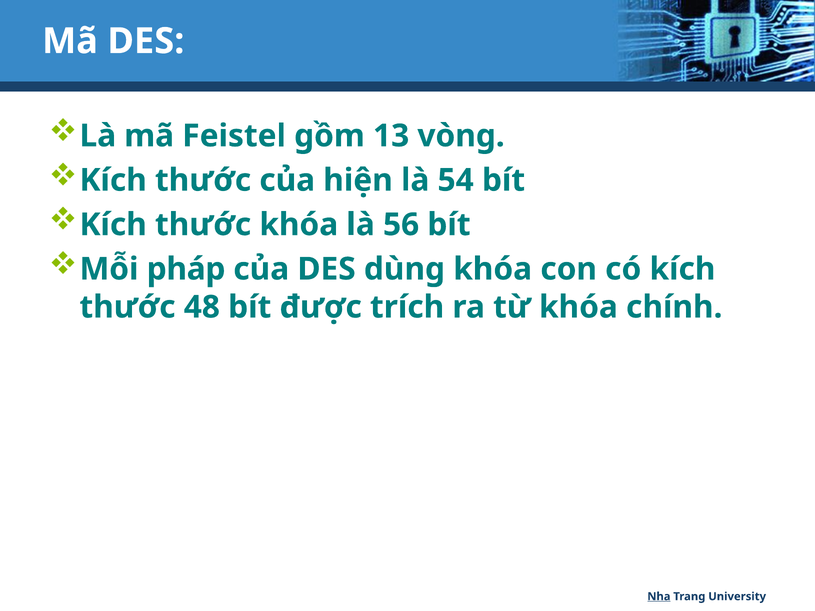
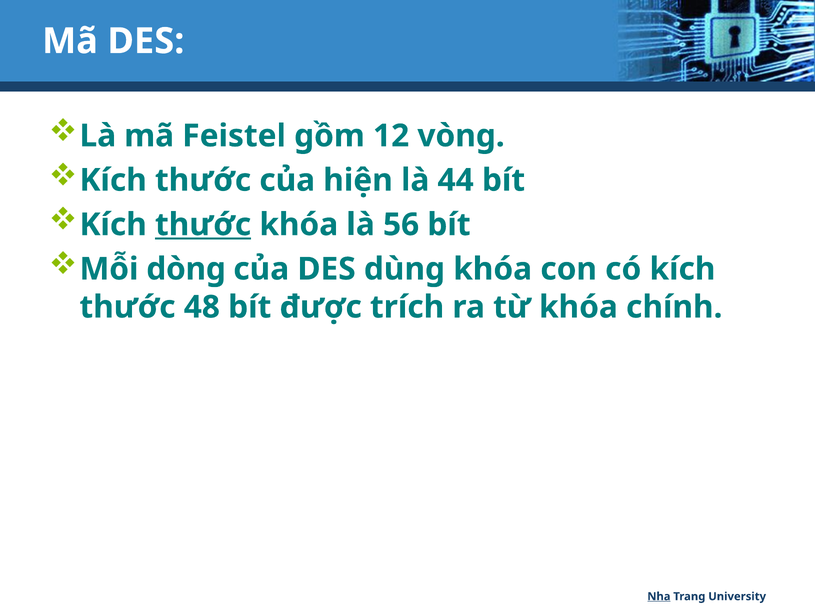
13: 13 -> 12
54: 54 -> 44
thước at (203, 225) underline: none -> present
pháp: pháp -> dòng
